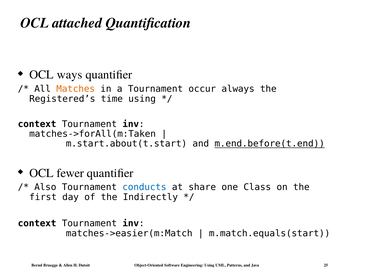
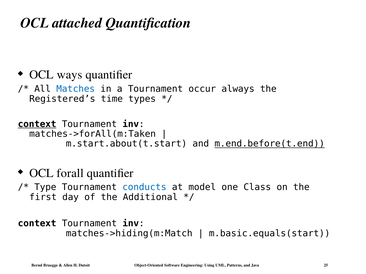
Matches colour: orange -> blue
time using: using -> types
context at (37, 124) underline: none -> present
fewer: fewer -> forall
Also: Also -> Type
share: share -> model
Indirectly: Indirectly -> Additional
matches->easier(m:Match: matches->easier(m:Match -> matches->hiding(m:Match
m.match.equals(start: m.match.equals(start -> m.basic.equals(start
